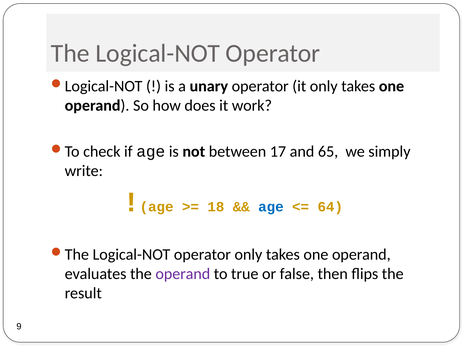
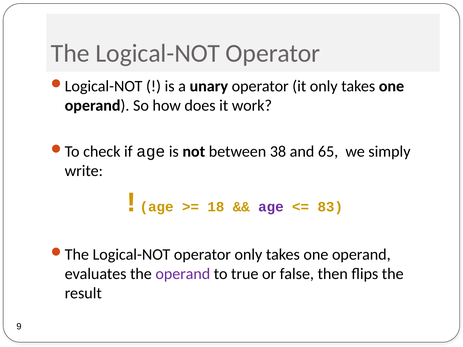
17: 17 -> 38
age at (271, 207) colour: blue -> purple
64: 64 -> 83
